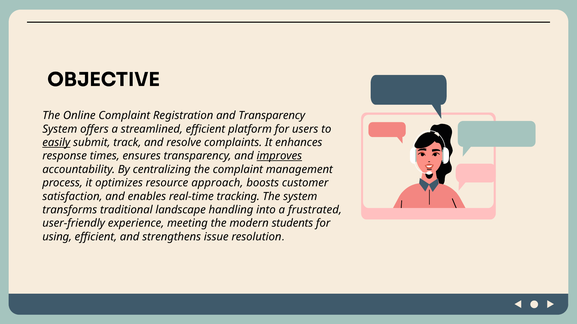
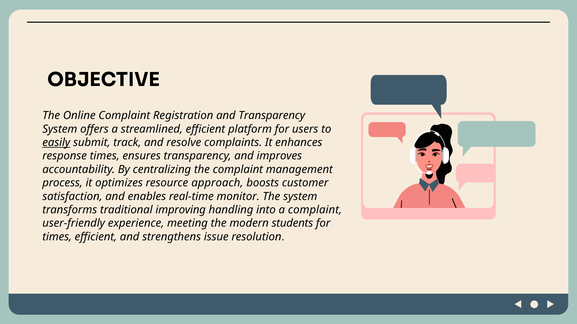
improves underline: present -> none
tracking: tracking -> monitor
landscape: landscape -> improving
a frustrated: frustrated -> complaint
using at (57, 237): using -> times
